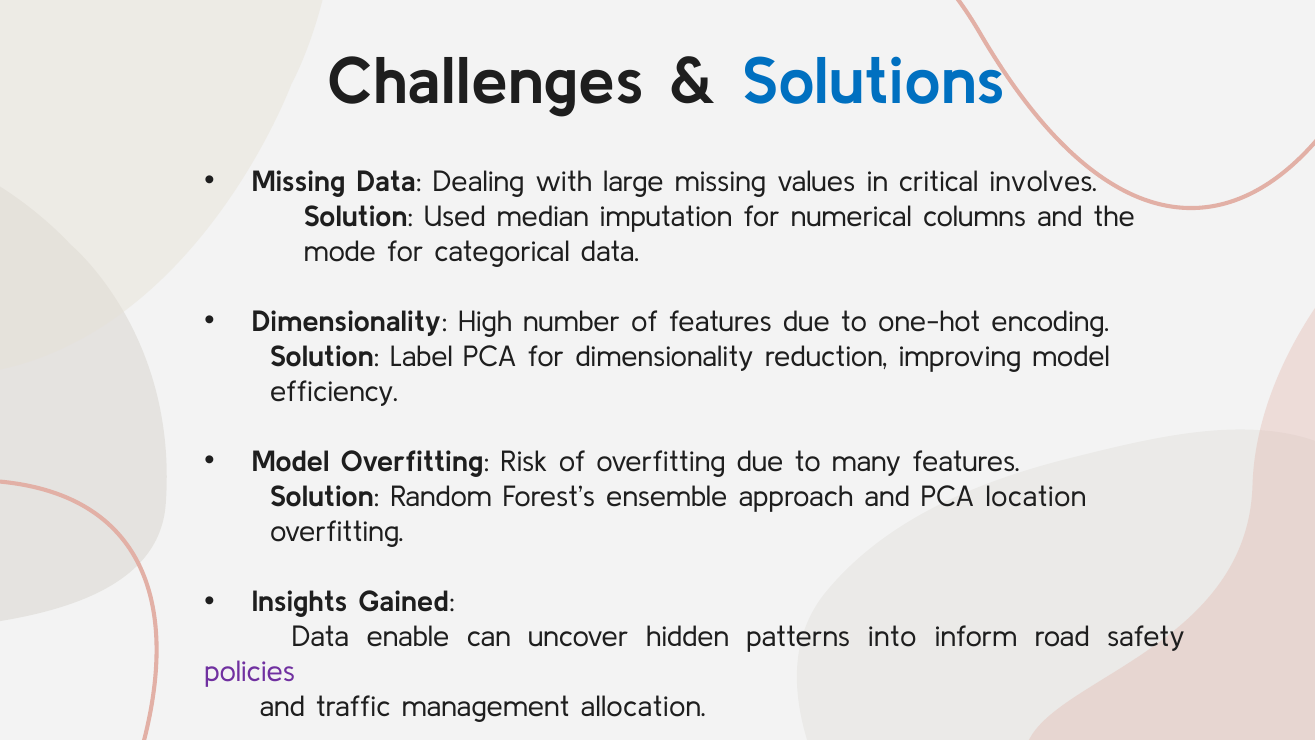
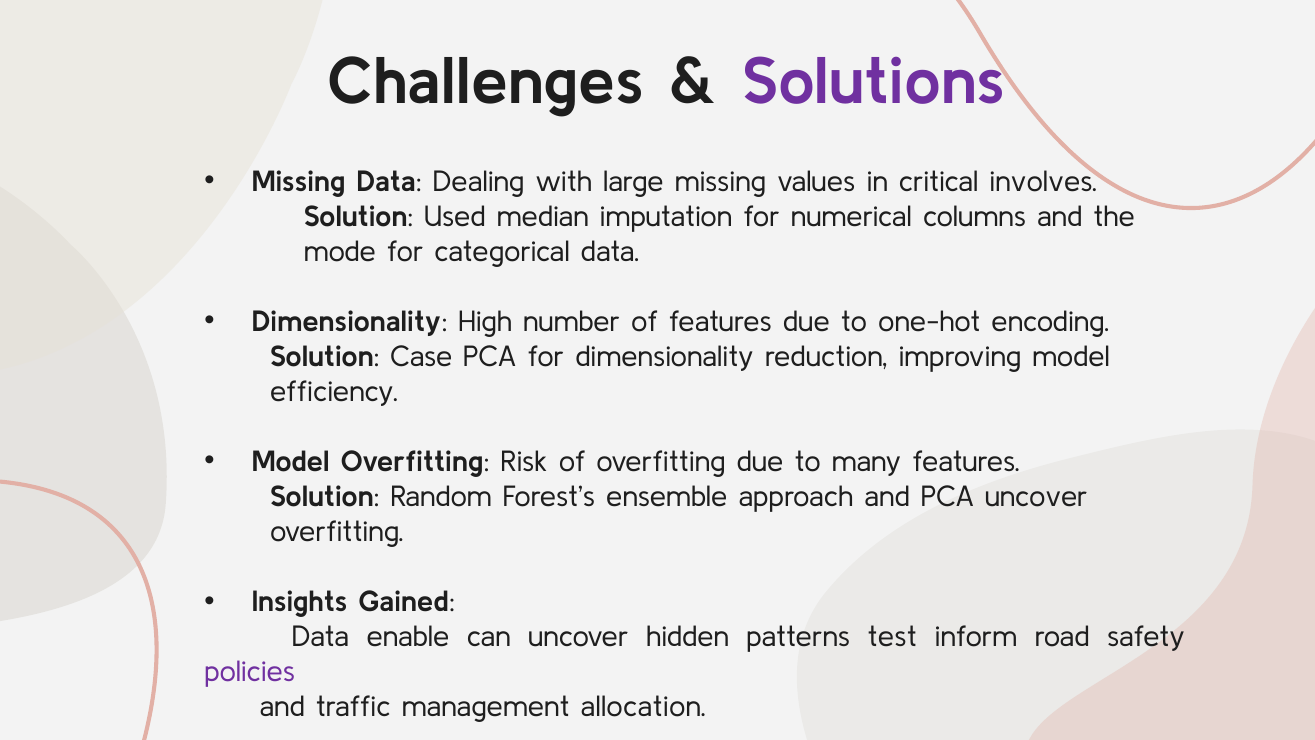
Solutions colour: blue -> purple
Label: Label -> Case
PCA location: location -> uncover
into: into -> test
